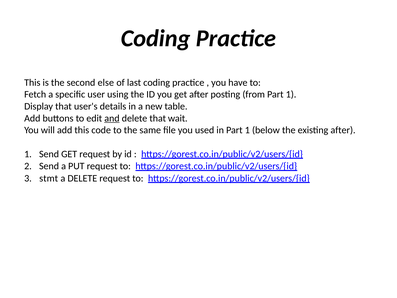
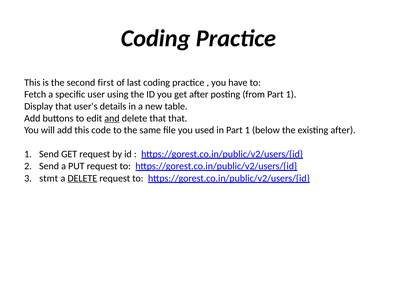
else: else -> first
that wait: wait -> that
DELETE at (82, 178) underline: none -> present
